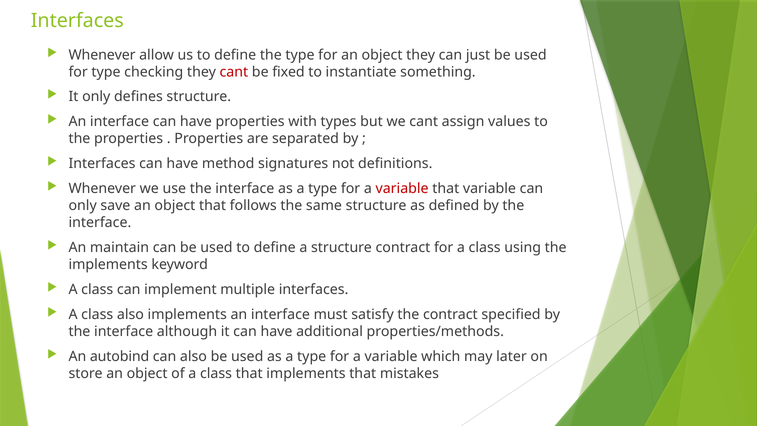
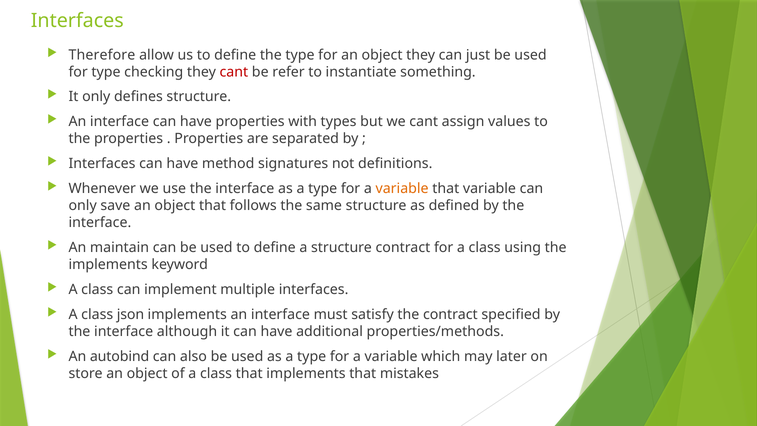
Whenever at (102, 55): Whenever -> Therefore
fixed: fixed -> refer
variable at (402, 189) colour: red -> orange
class also: also -> json
